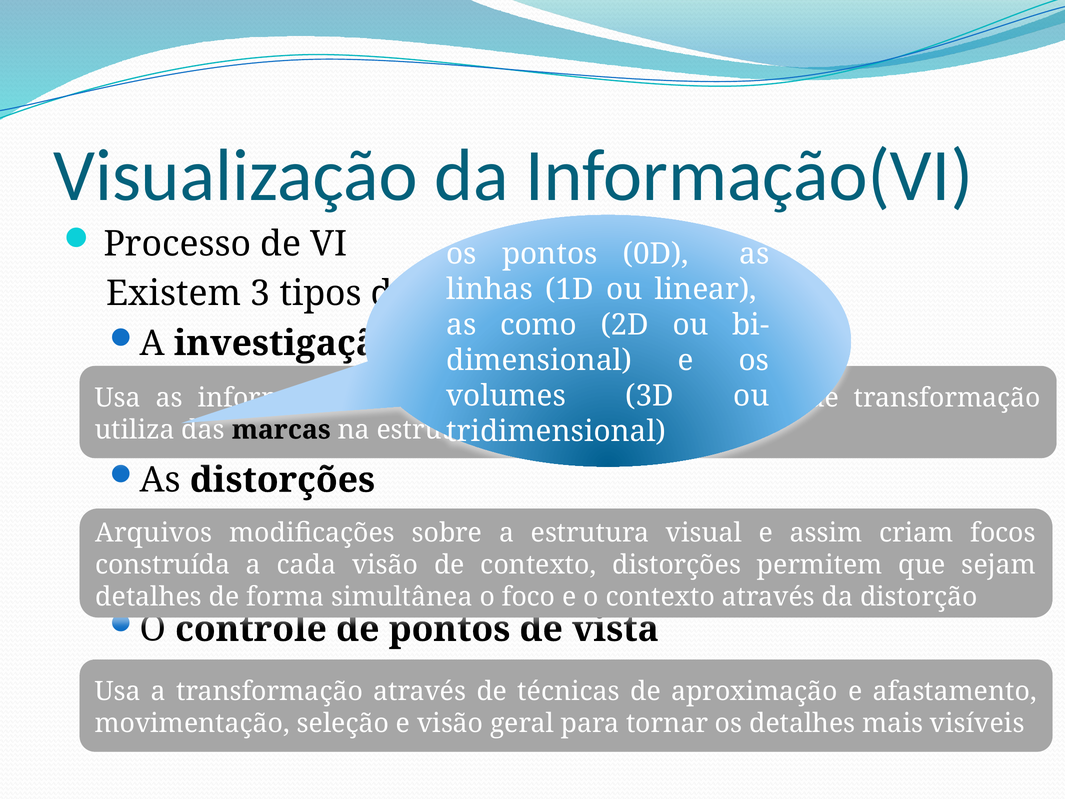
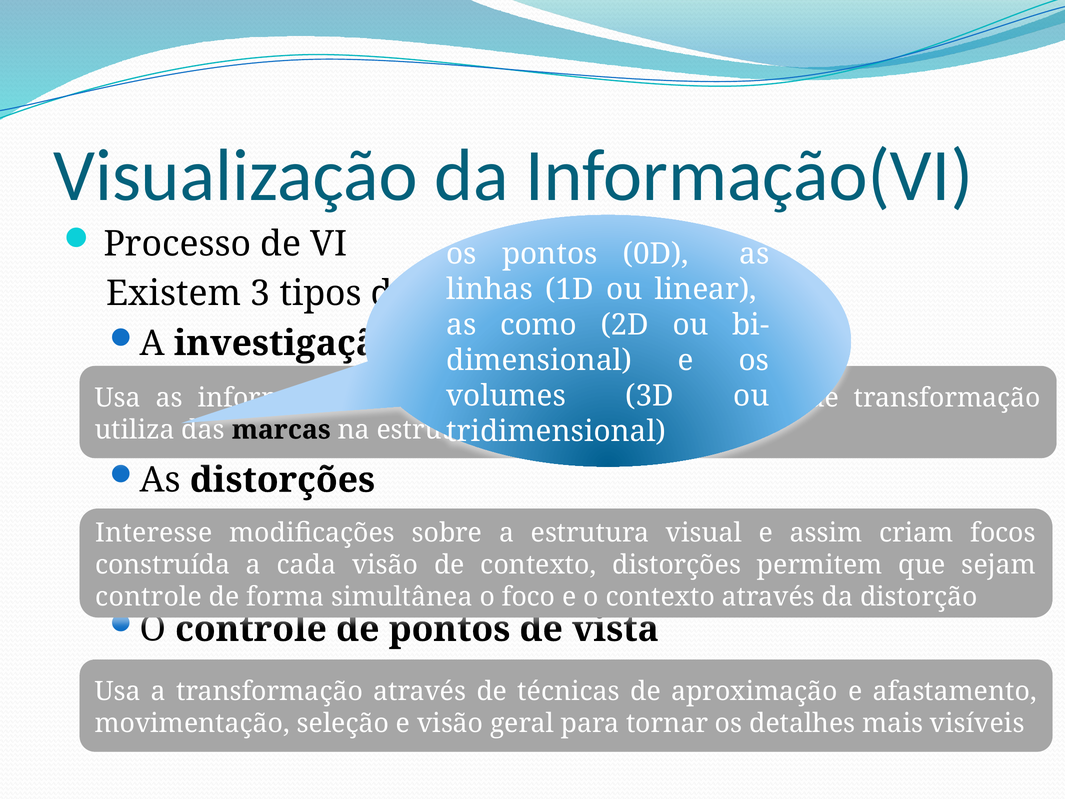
Arquivos: Arquivos -> Interesse
detalhes at (149, 597): detalhes -> controle
